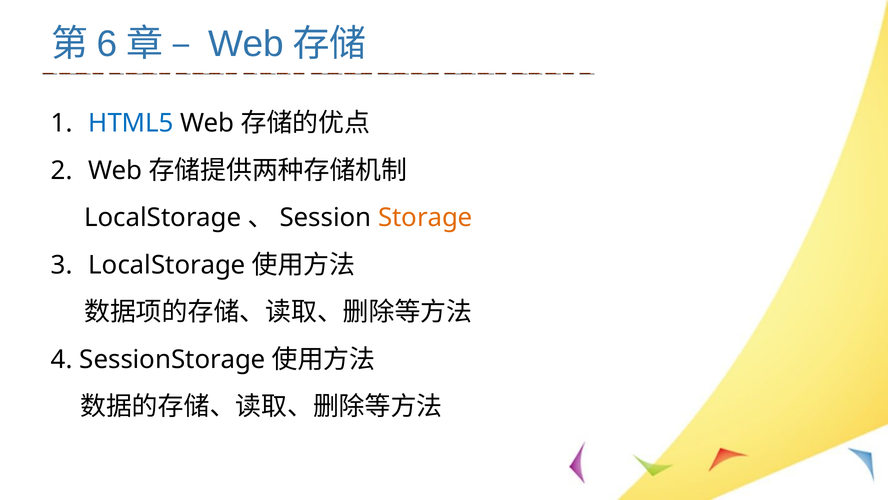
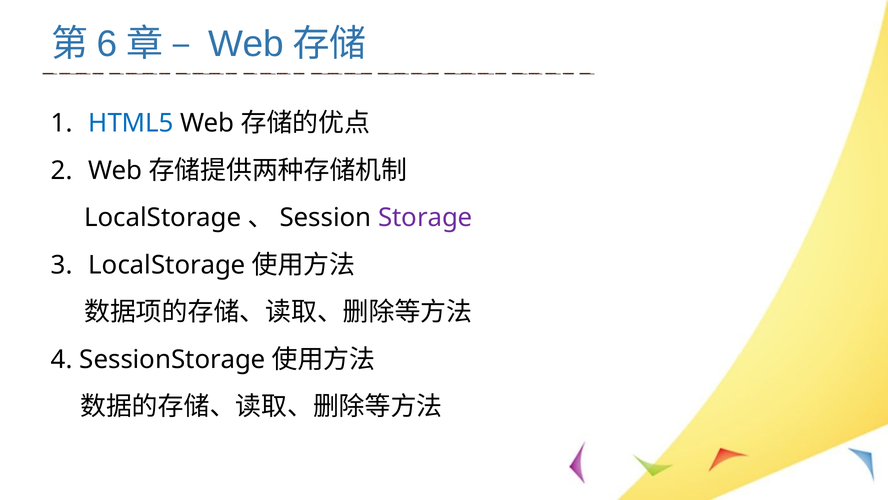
Storage colour: orange -> purple
